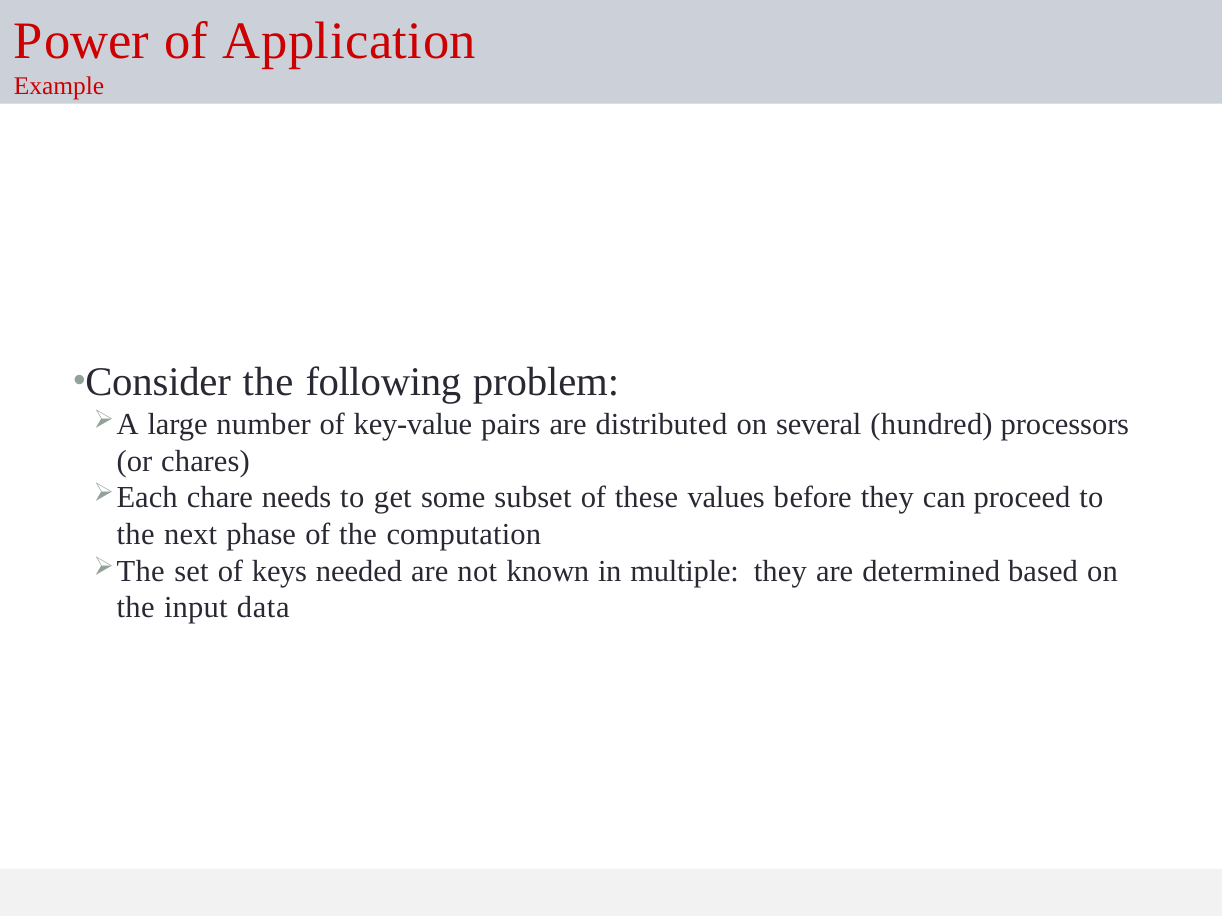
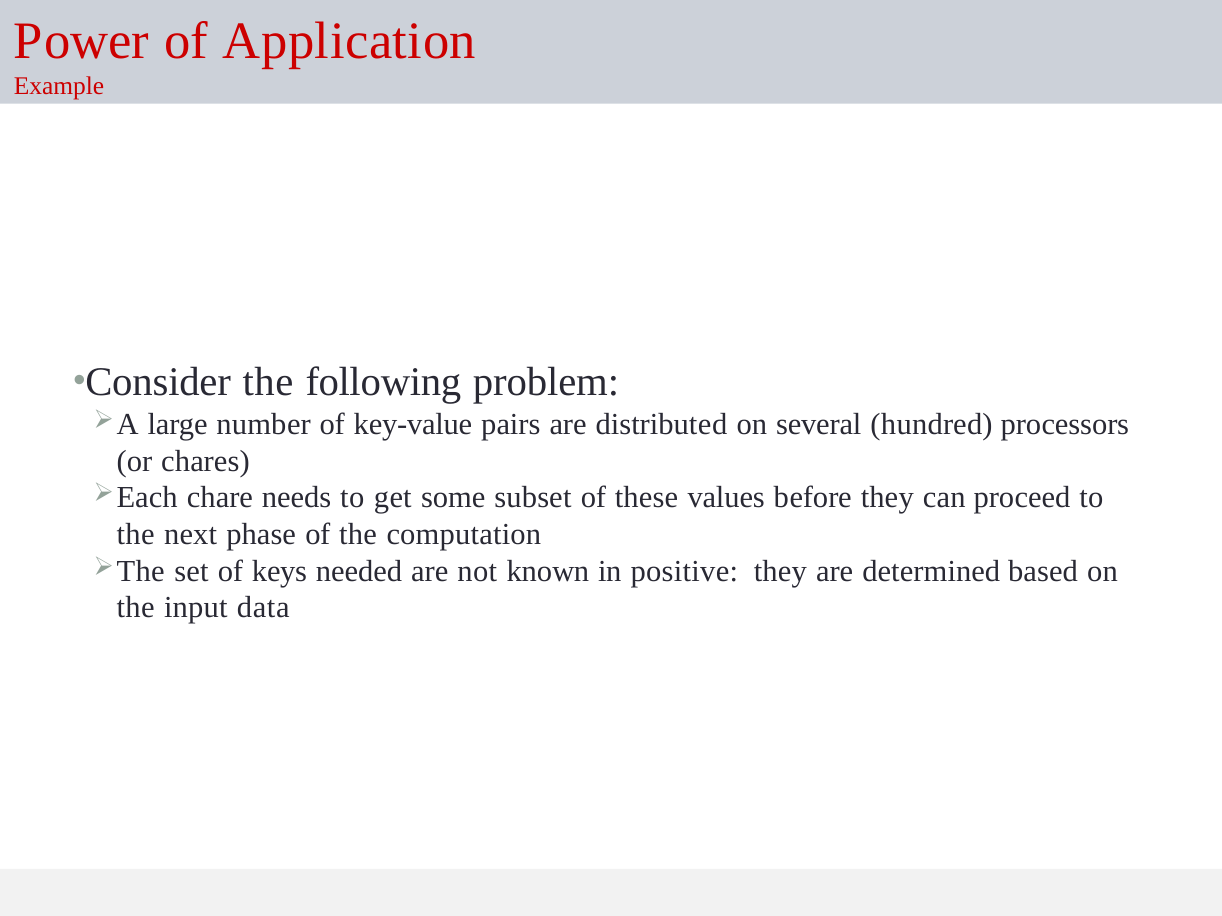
multiple: multiple -> positive
